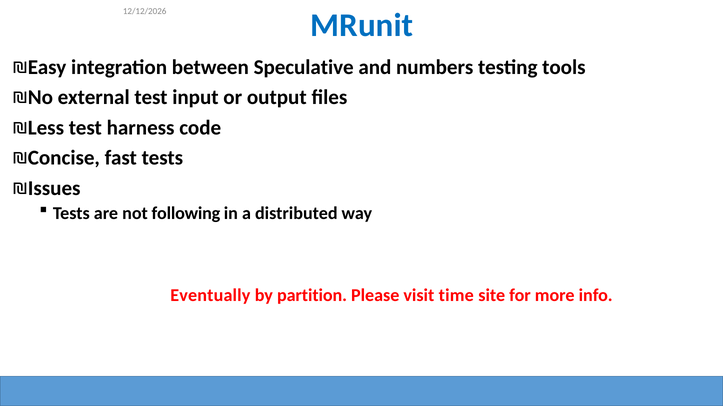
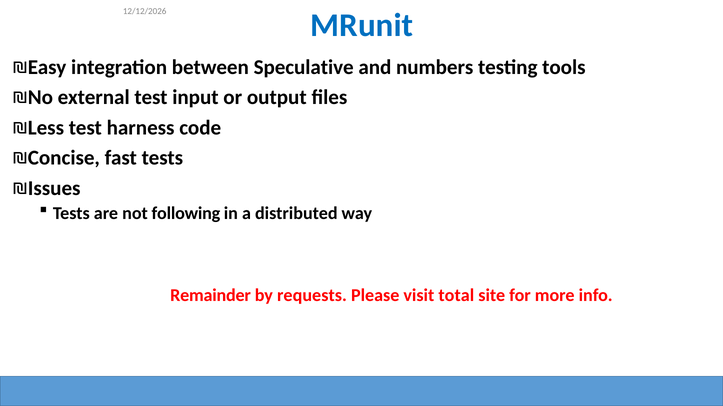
Eventually: Eventually -> Remainder
partition: partition -> requests
time: time -> total
